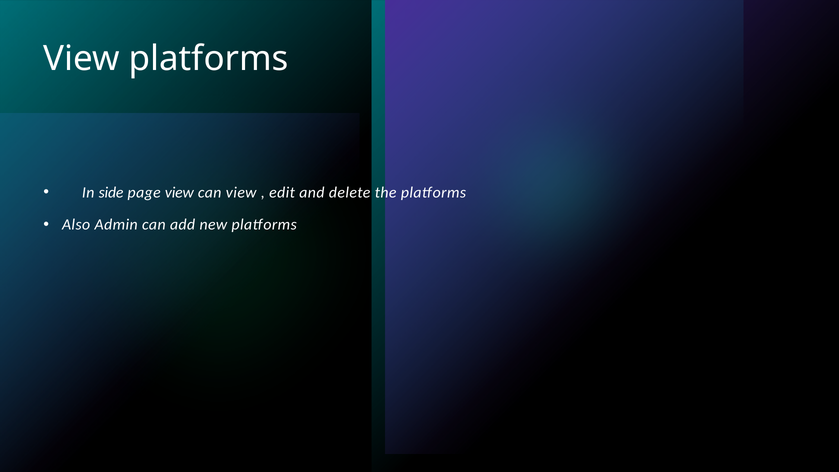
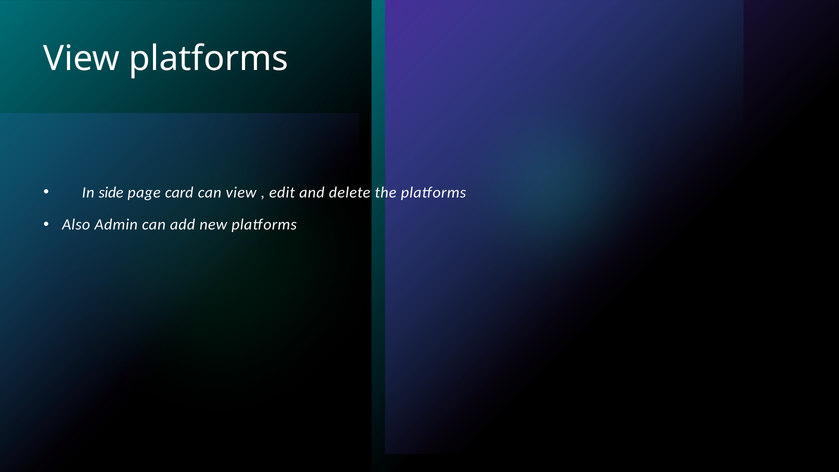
page view: view -> card
